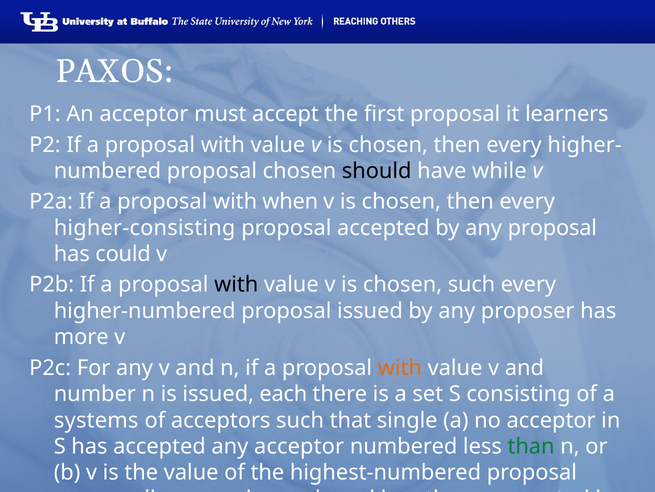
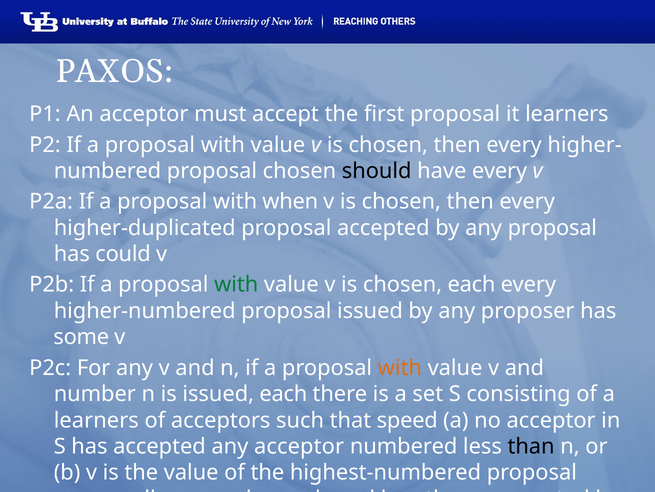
have while: while -> every
higher-consisting: higher-consisting -> higher-duplicated
with at (236, 284) colour: black -> green
chosen such: such -> each
more: more -> some
systems at (96, 420): systems -> learners
single: single -> speed
than at (531, 446) colour: green -> black
